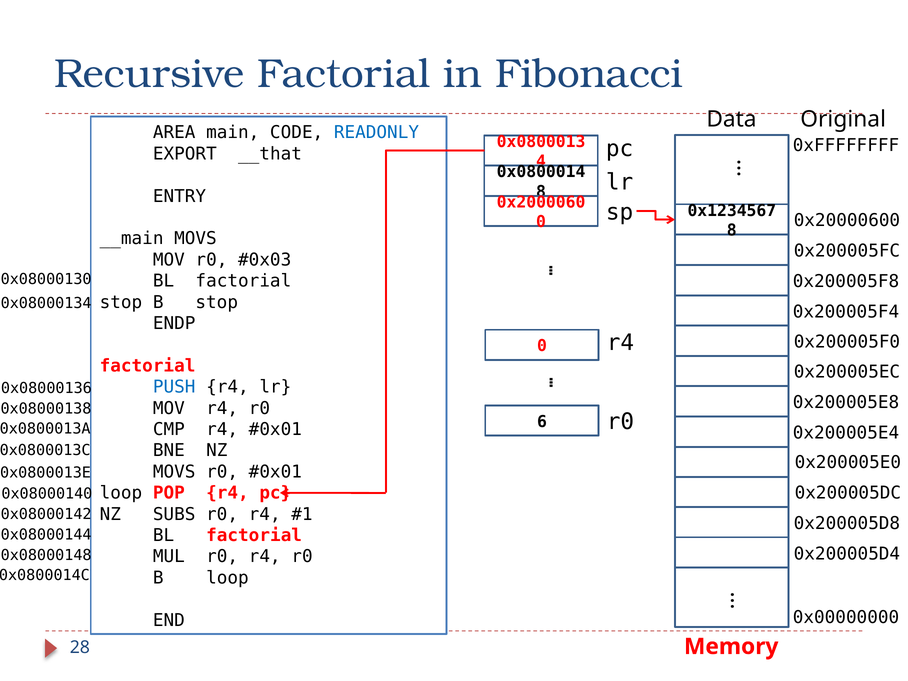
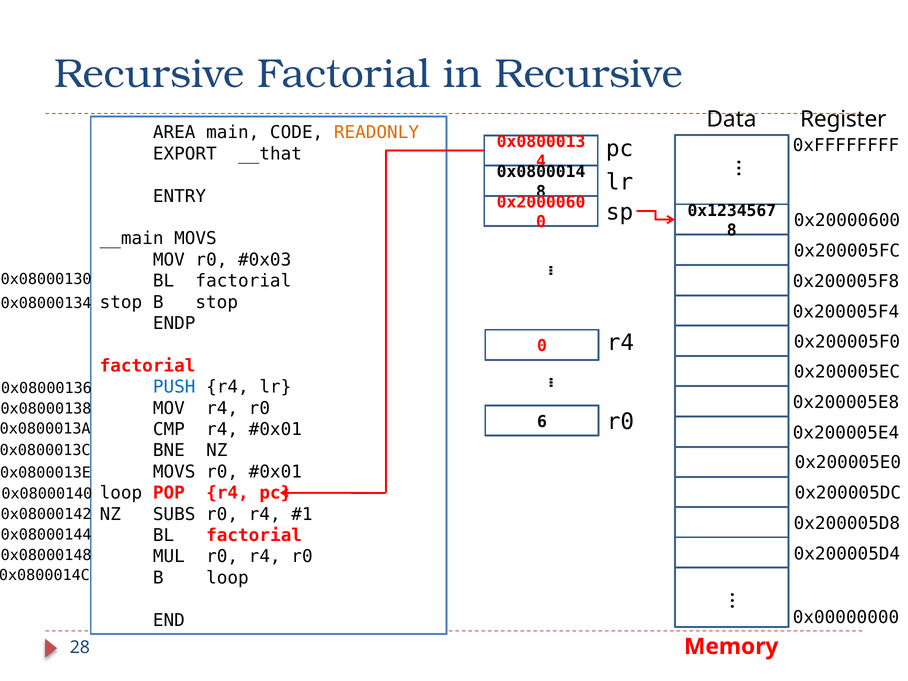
in Fibonacci: Fibonacci -> Recursive
Original: Original -> Register
READONLY colour: blue -> orange
